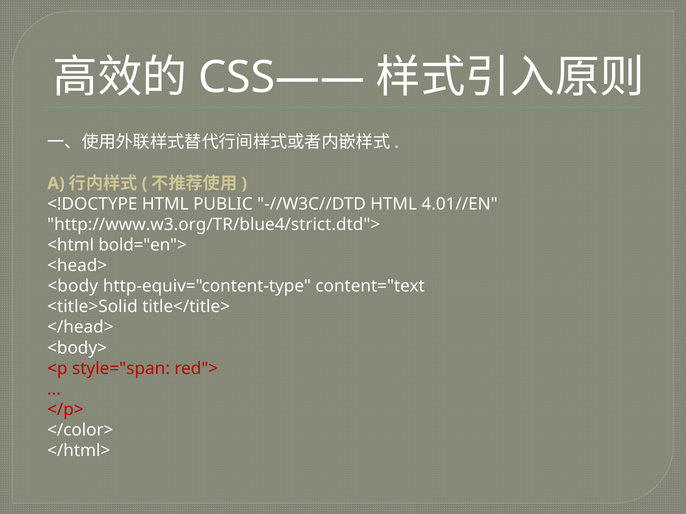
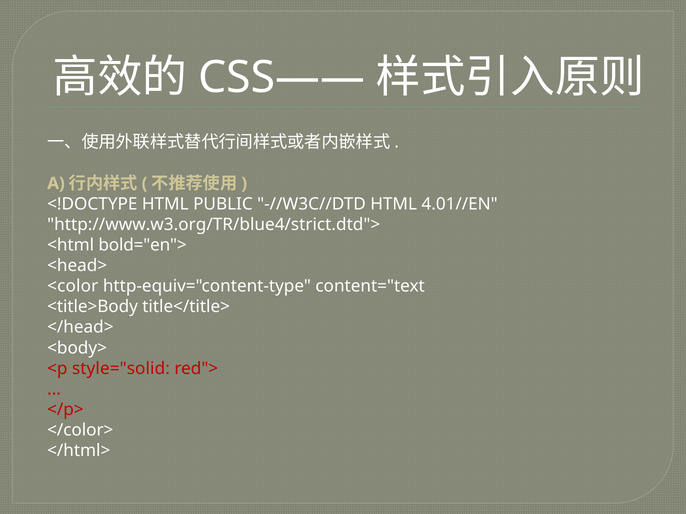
<body: <body -> <color
<title>Solid: <title>Solid -> <title>Body
style="span: style="span -> style="solid
